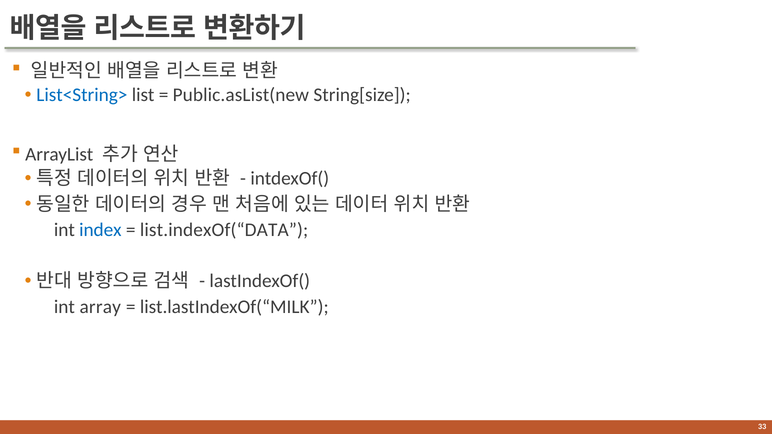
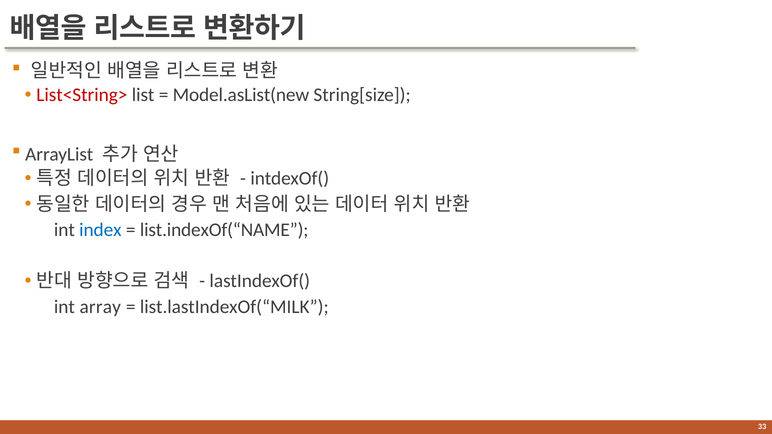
List<String> colour: blue -> red
Public.asList(new: Public.asList(new -> Model.asList(new
list.indexOf(“DATA: list.indexOf(“DATA -> list.indexOf(“NAME
